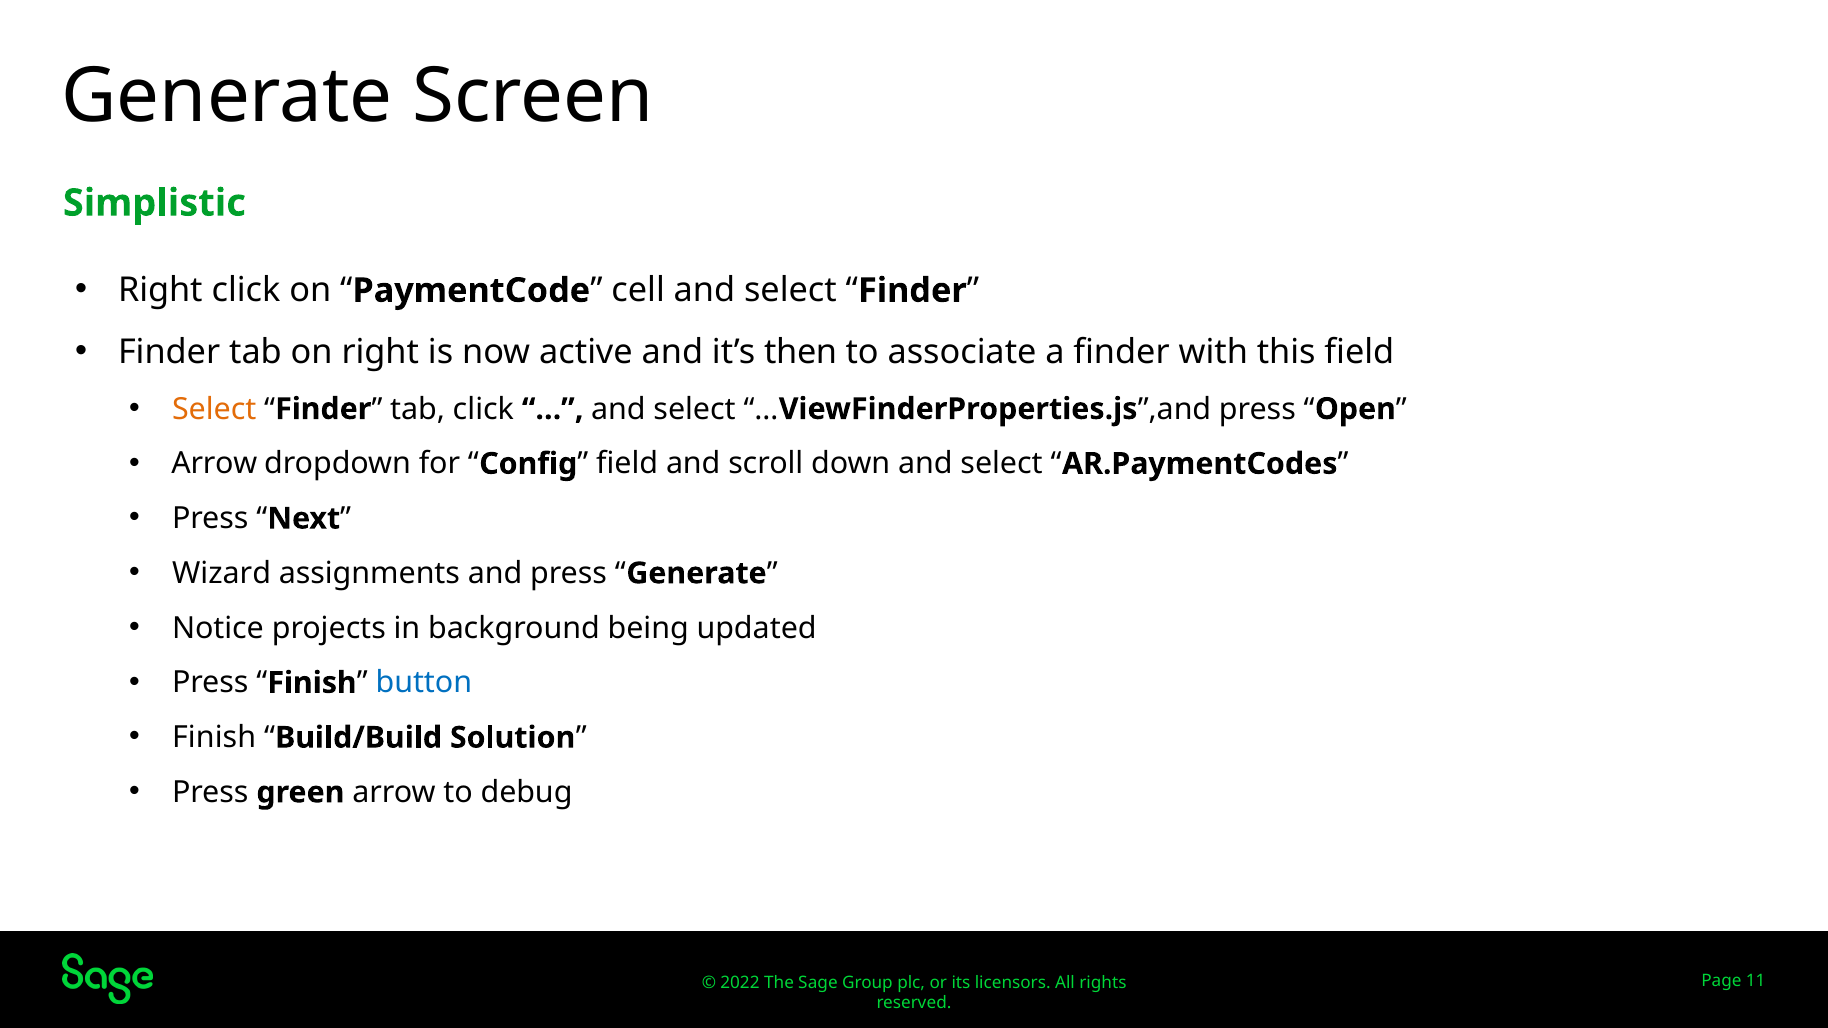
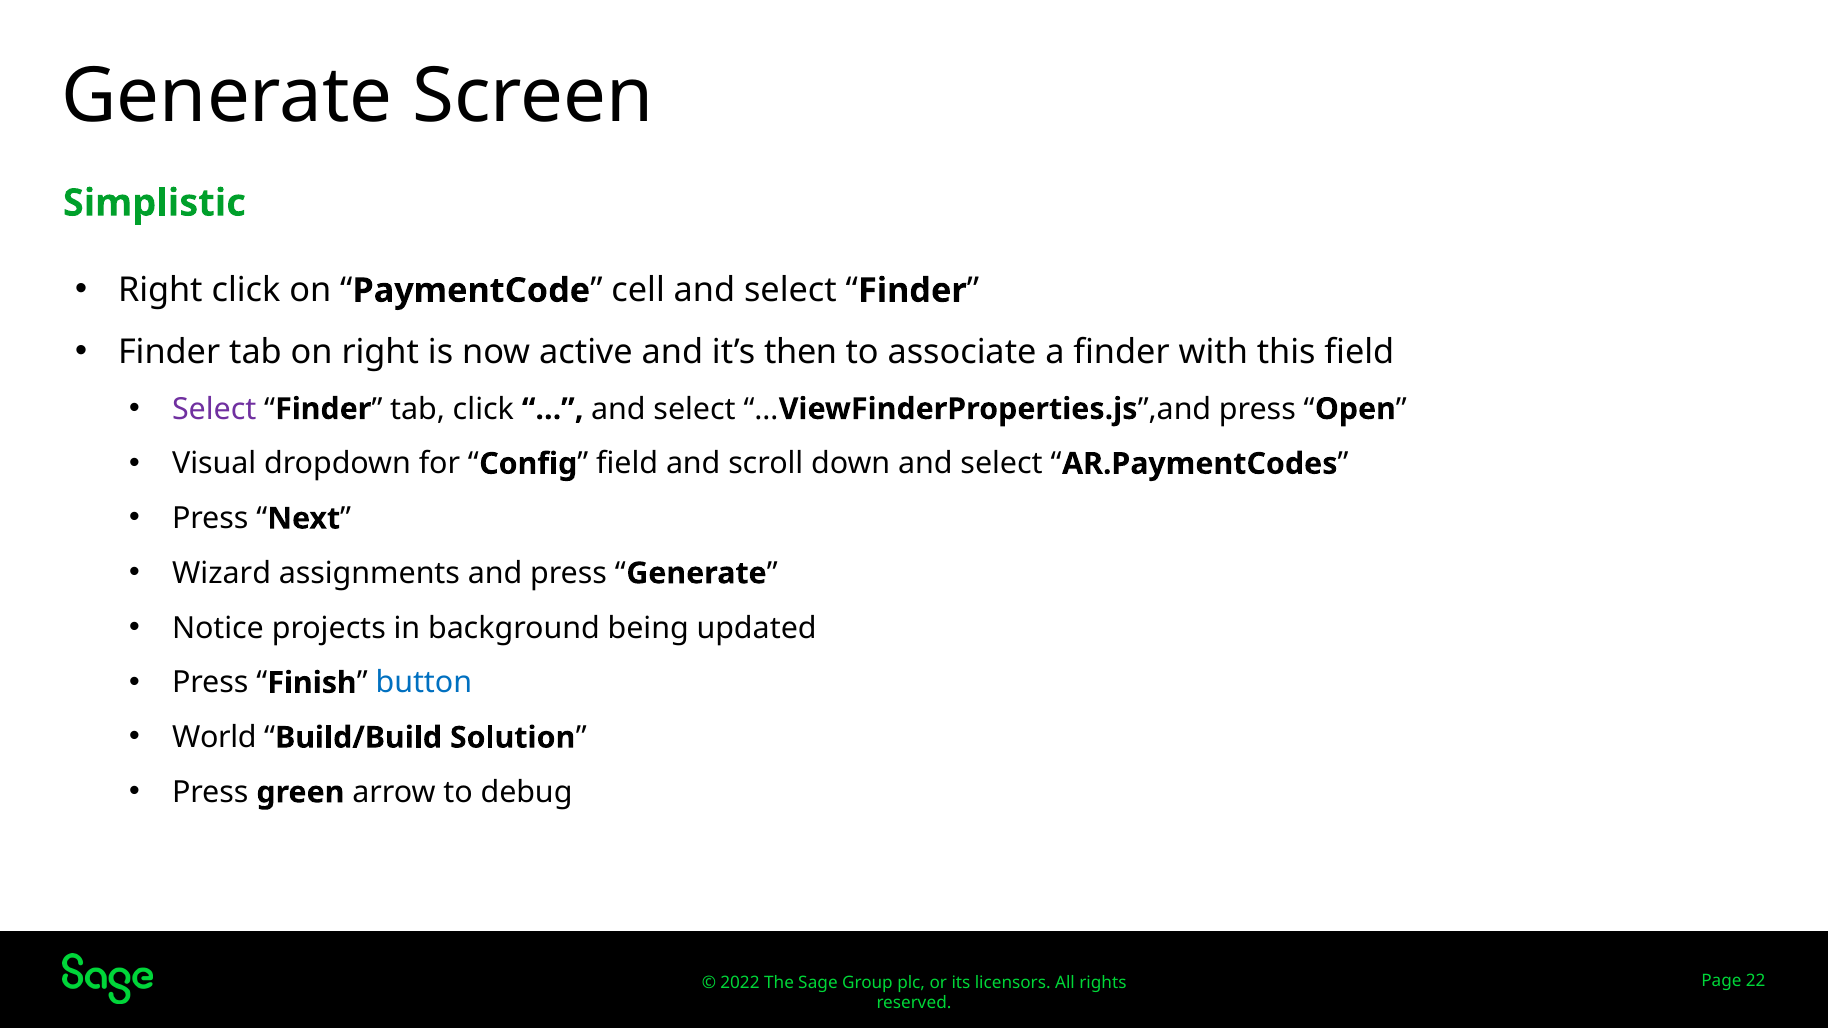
Select at (214, 409) colour: orange -> purple
Arrow at (214, 464): Arrow -> Visual
Finish at (214, 738): Finish -> World
11: 11 -> 22
